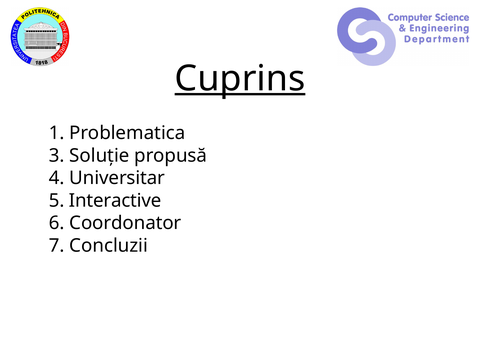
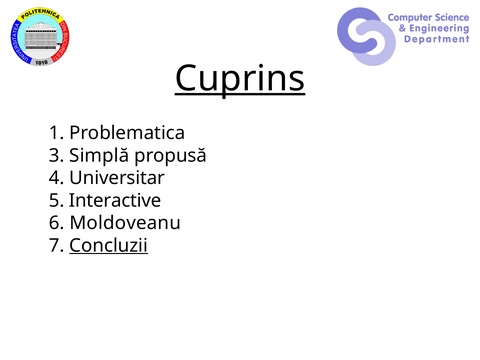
Soluție: Soluție -> Simplă
Coordonator: Coordonator -> Moldoveanu
Concluzii underline: none -> present
